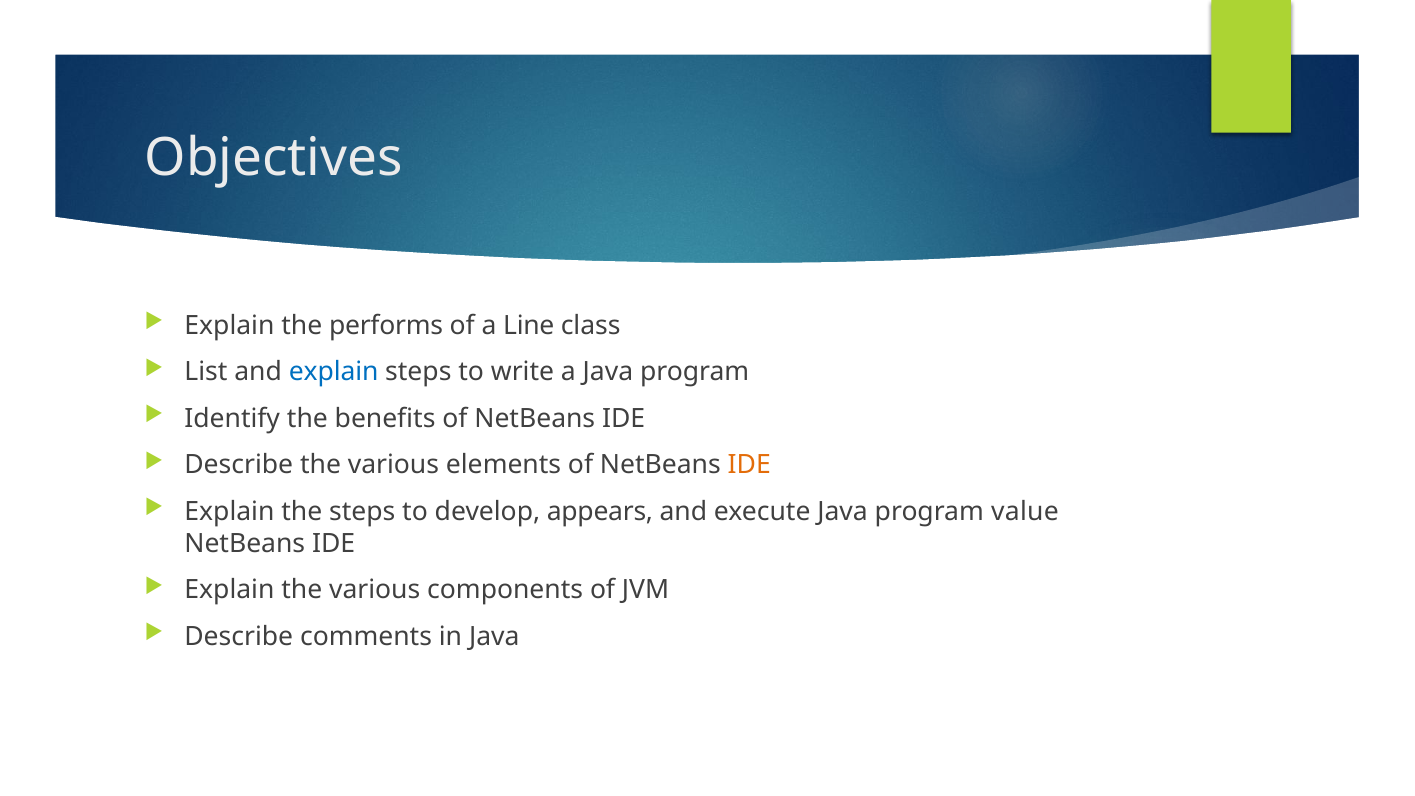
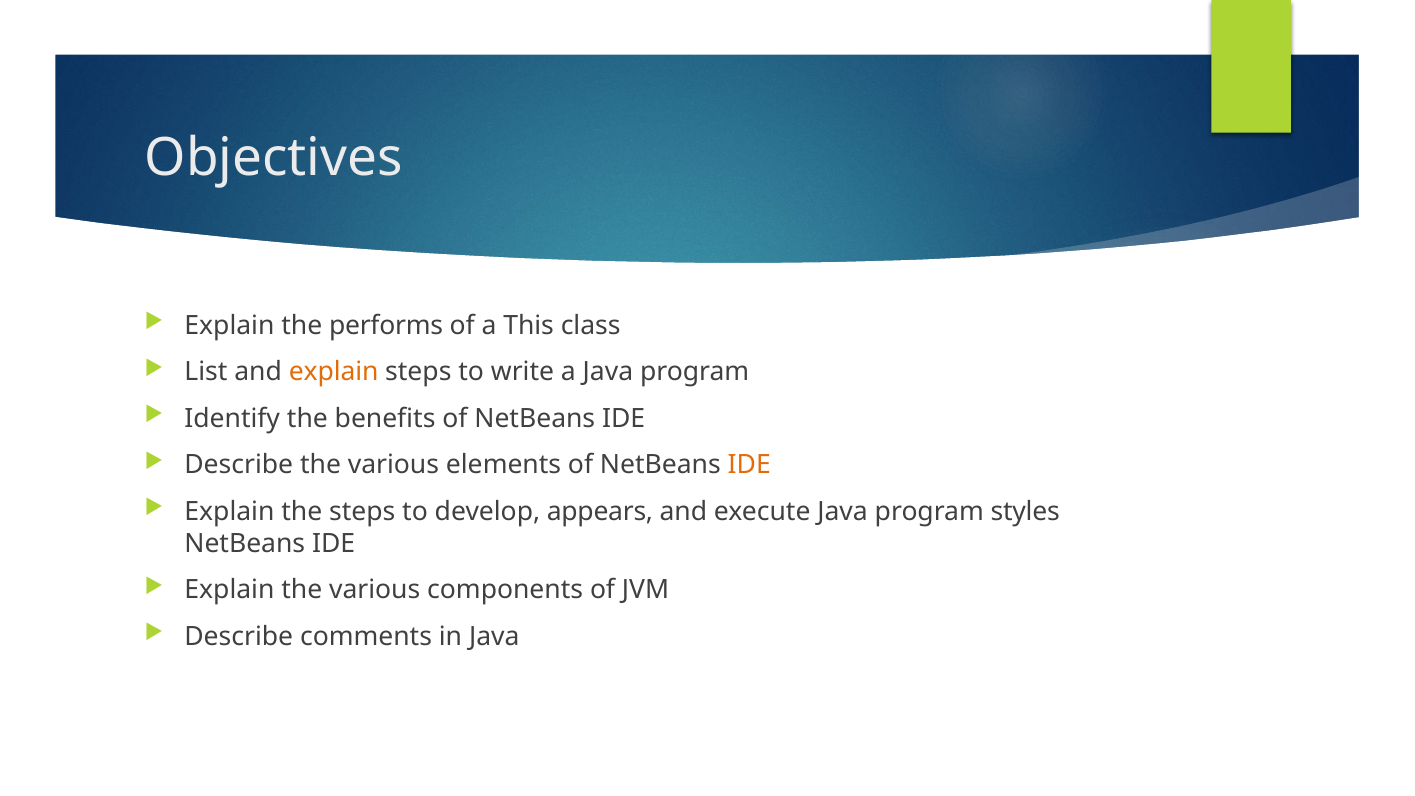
Line: Line -> This
explain at (334, 372) colour: blue -> orange
value: value -> styles
